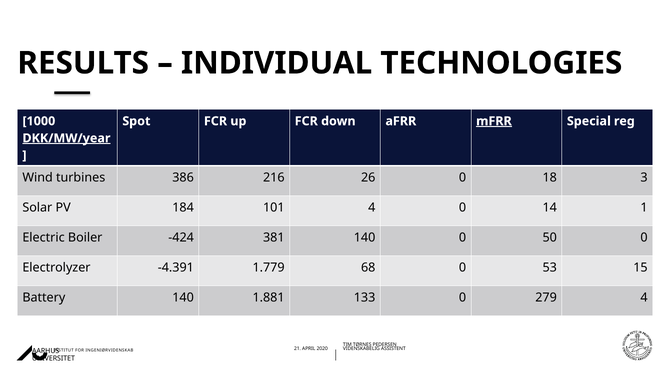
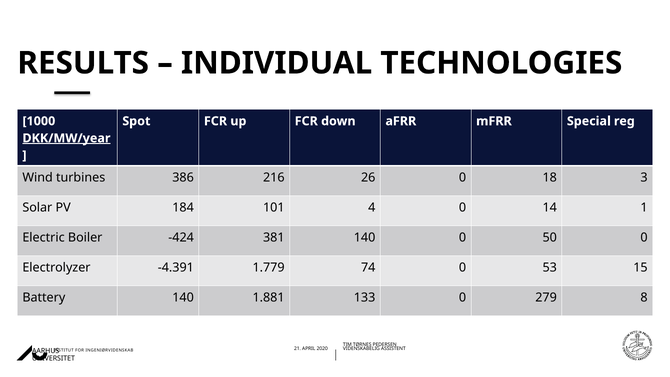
mFRR underline: present -> none
68: 68 -> 74
279 4: 4 -> 8
